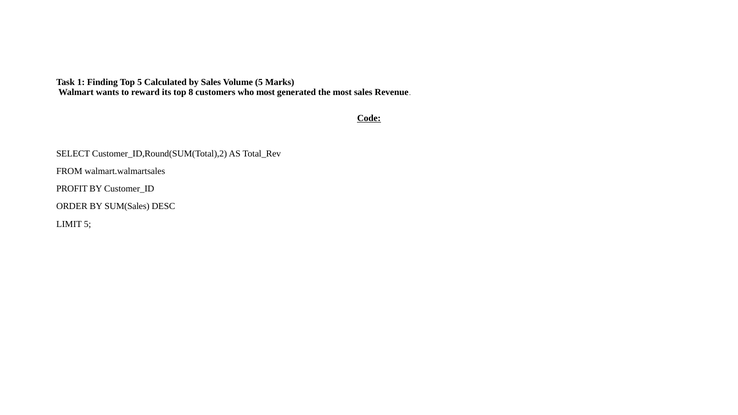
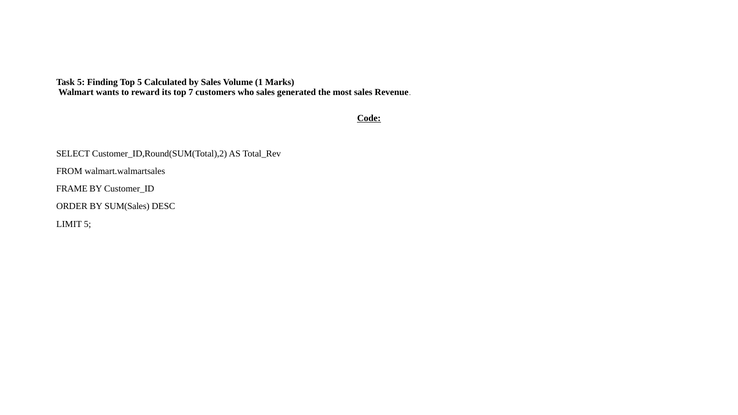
Task 1: 1 -> 5
Volume 5: 5 -> 1
8: 8 -> 7
who most: most -> sales
PROFIT: PROFIT -> FRAME
